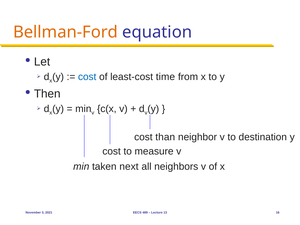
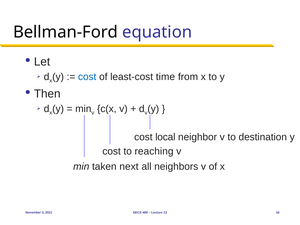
Bellman-Ford colour: orange -> black
than: than -> local
measure: measure -> reaching
